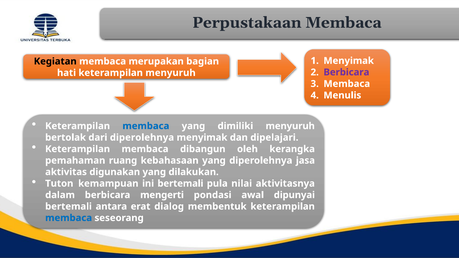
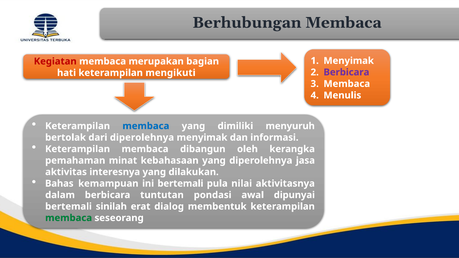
Perpustakaan: Perpustakaan -> Berhubungan
Kegiatan colour: black -> red
keterampilan menyuruh: menyuruh -> mengikuti
dipelajari: dipelajari -> informasi
ruang: ruang -> minat
digunakan: digunakan -> interesnya
Tuton: Tuton -> Bahas
mengerti: mengerti -> tuntutan
antara: antara -> sinilah
membaca at (69, 218) colour: blue -> green
